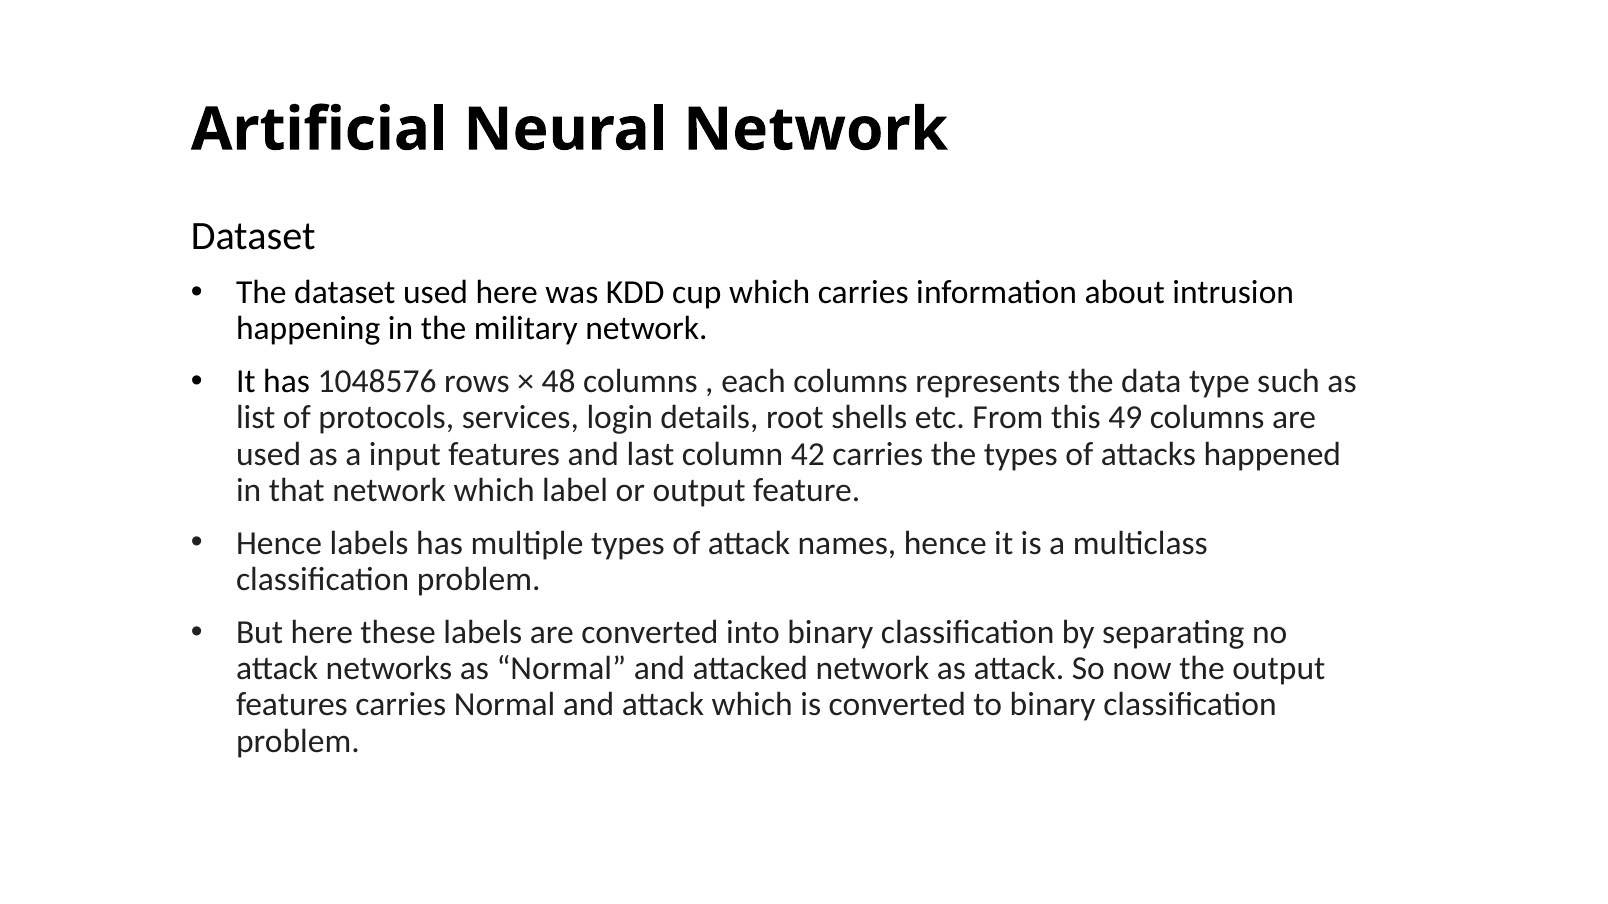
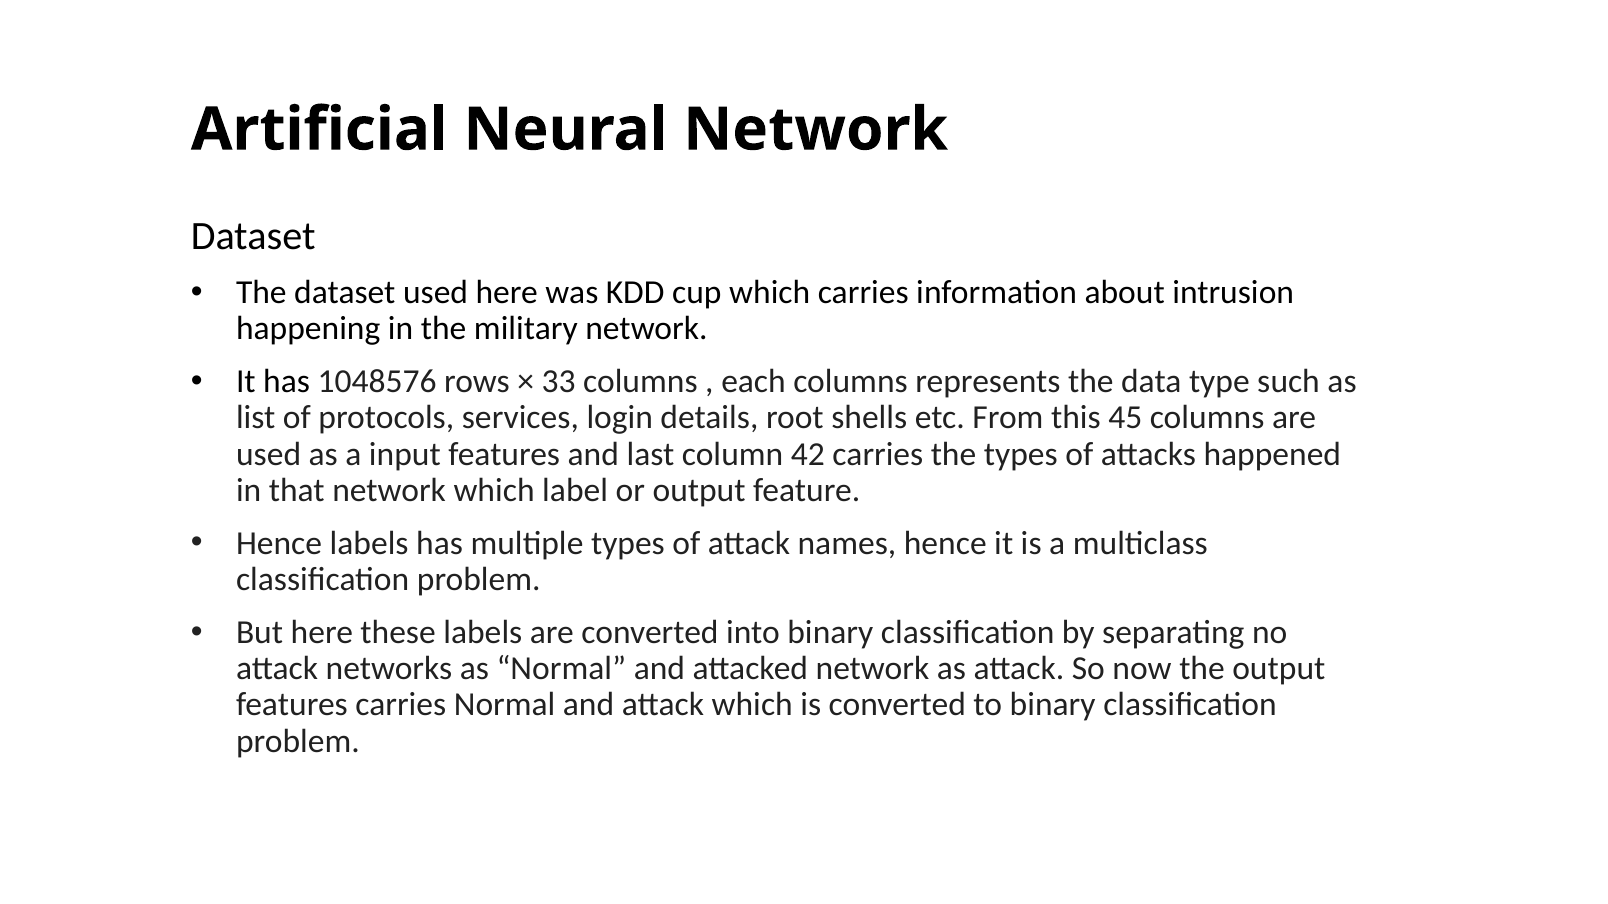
48: 48 -> 33
49: 49 -> 45
